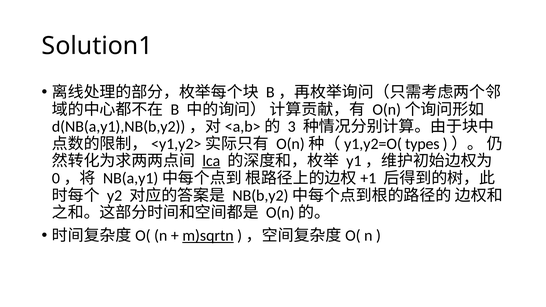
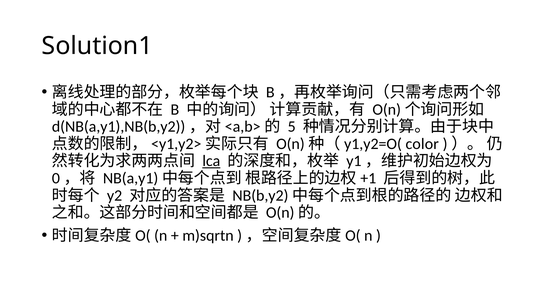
3: 3 -> 5
types: types -> color
m)sqrtn underline: present -> none
